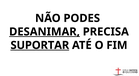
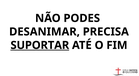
DESANIMAR underline: present -> none
